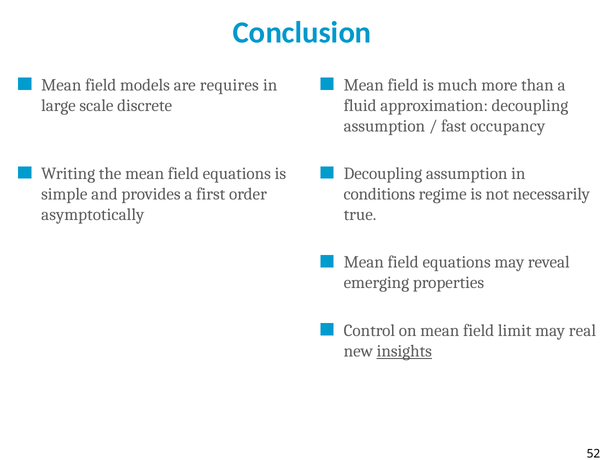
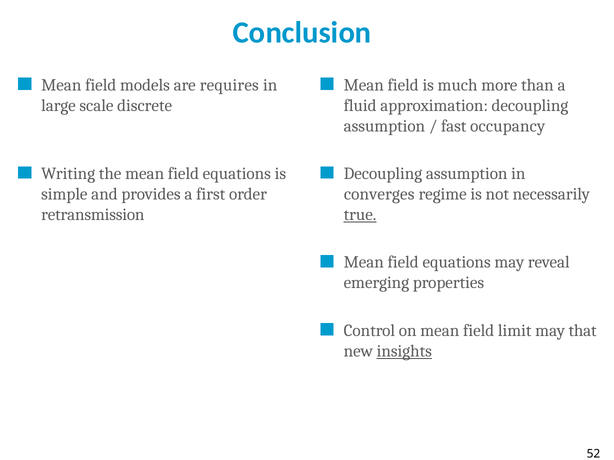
conditions: conditions -> converges
asymptotically: asymptotically -> retransmission
true underline: none -> present
real: real -> that
